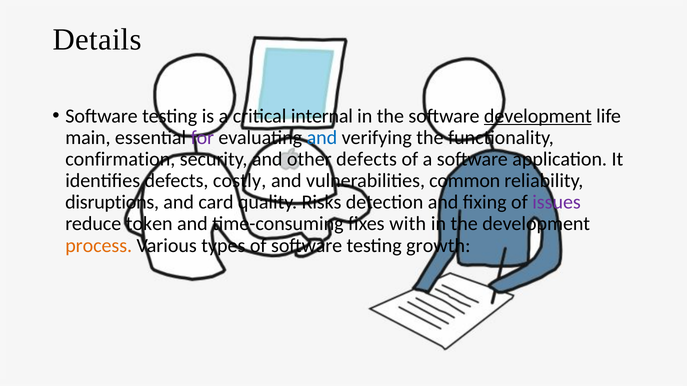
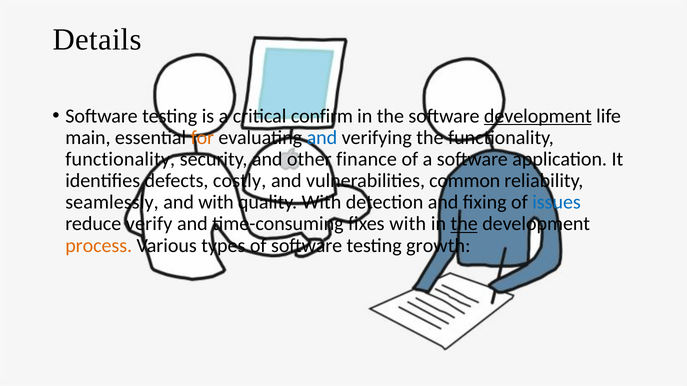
internal: internal -> confirm
for colour: purple -> orange
confirmation at (120, 159): confirmation -> functionality
other defects: defects -> finance
disruptions: disruptions -> seamlessly
and card: card -> with
quality Risks: Risks -> With
issues colour: purple -> blue
token: token -> verify
the at (464, 224) underline: none -> present
